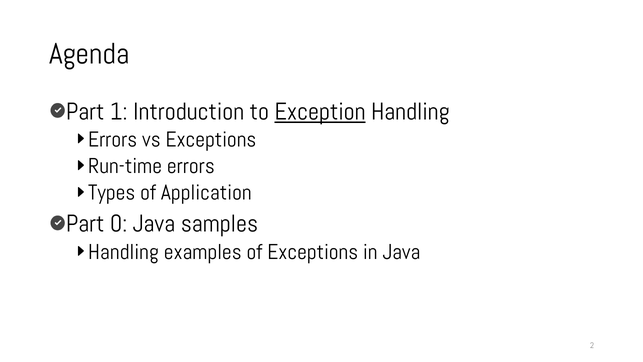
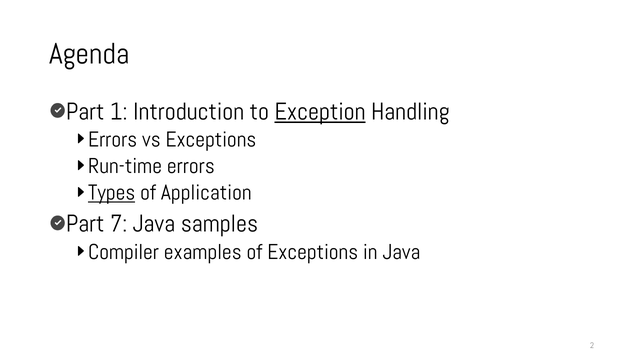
Types underline: none -> present
0: 0 -> 7
Handling at (123, 252): Handling -> Compiler
